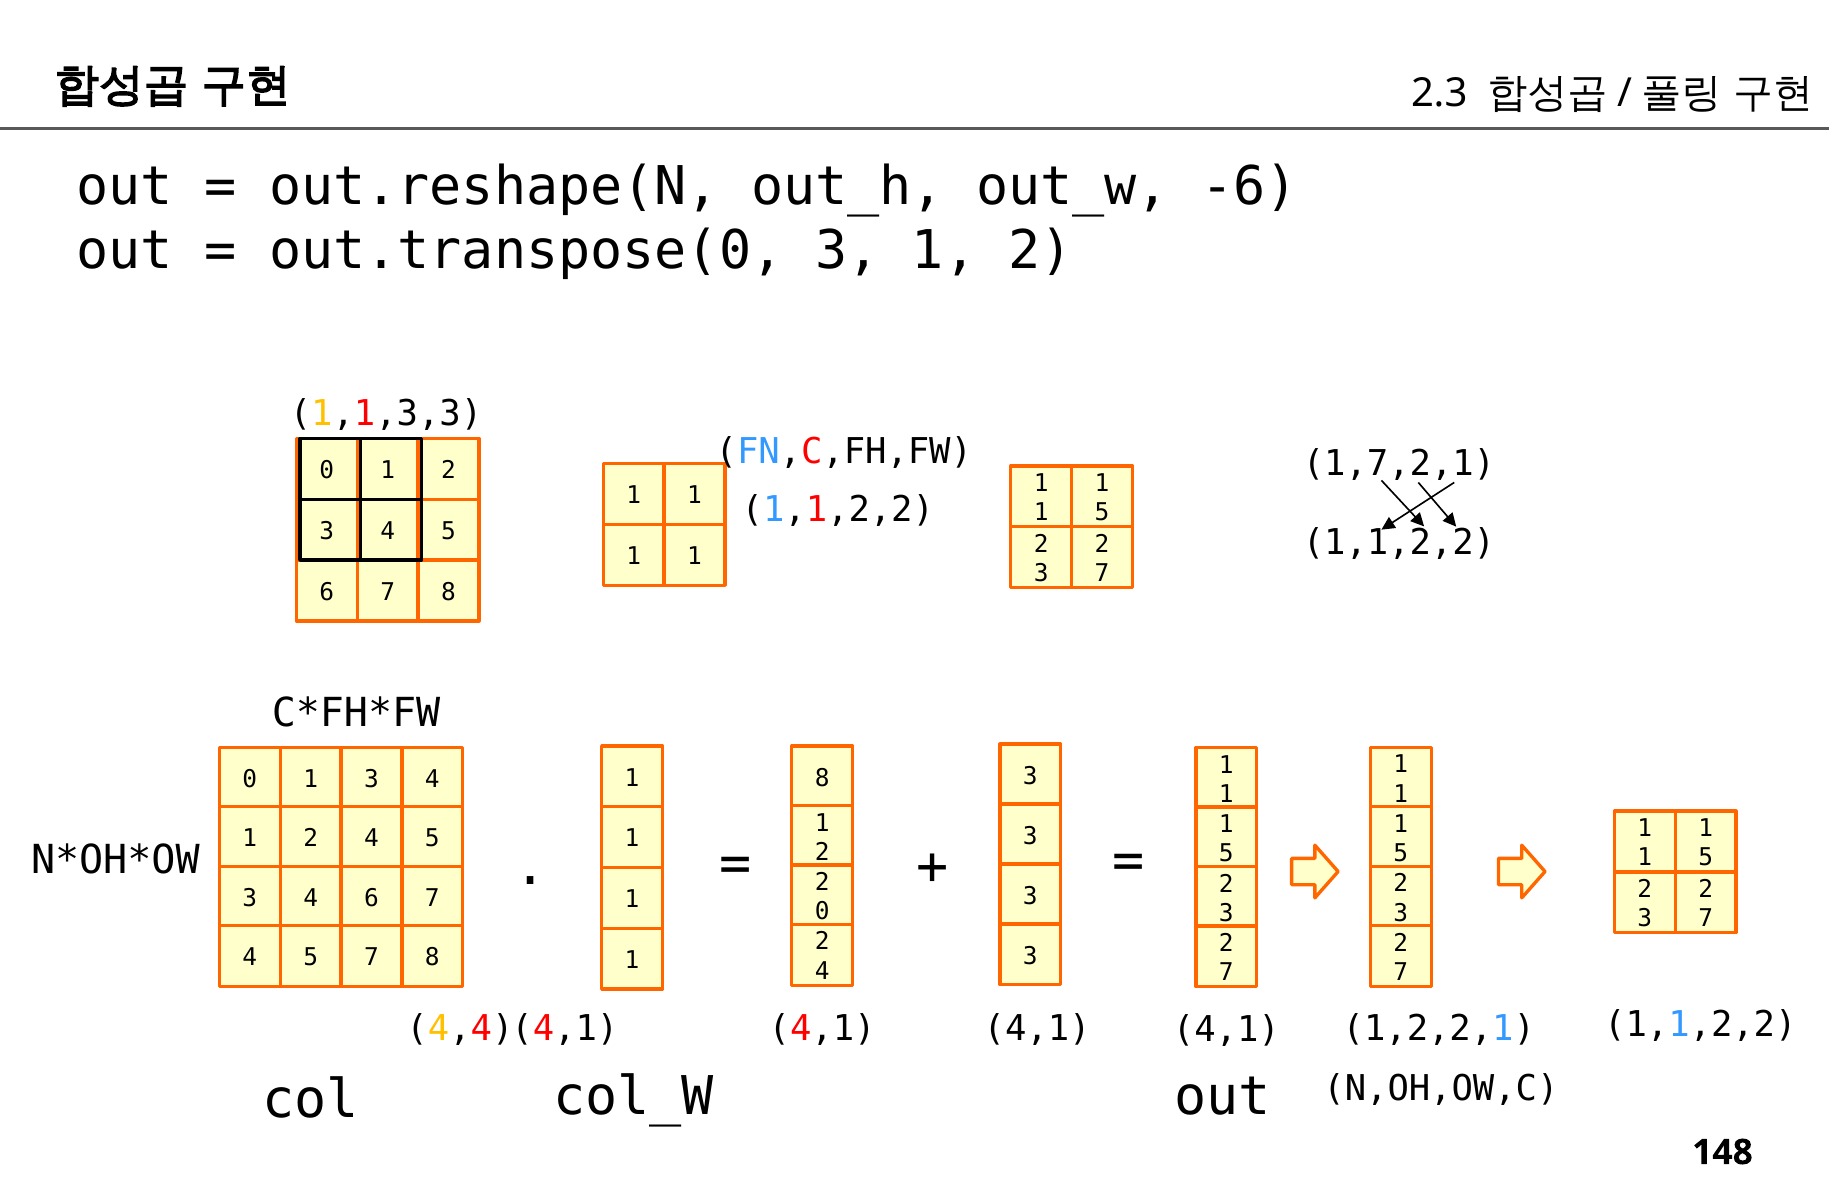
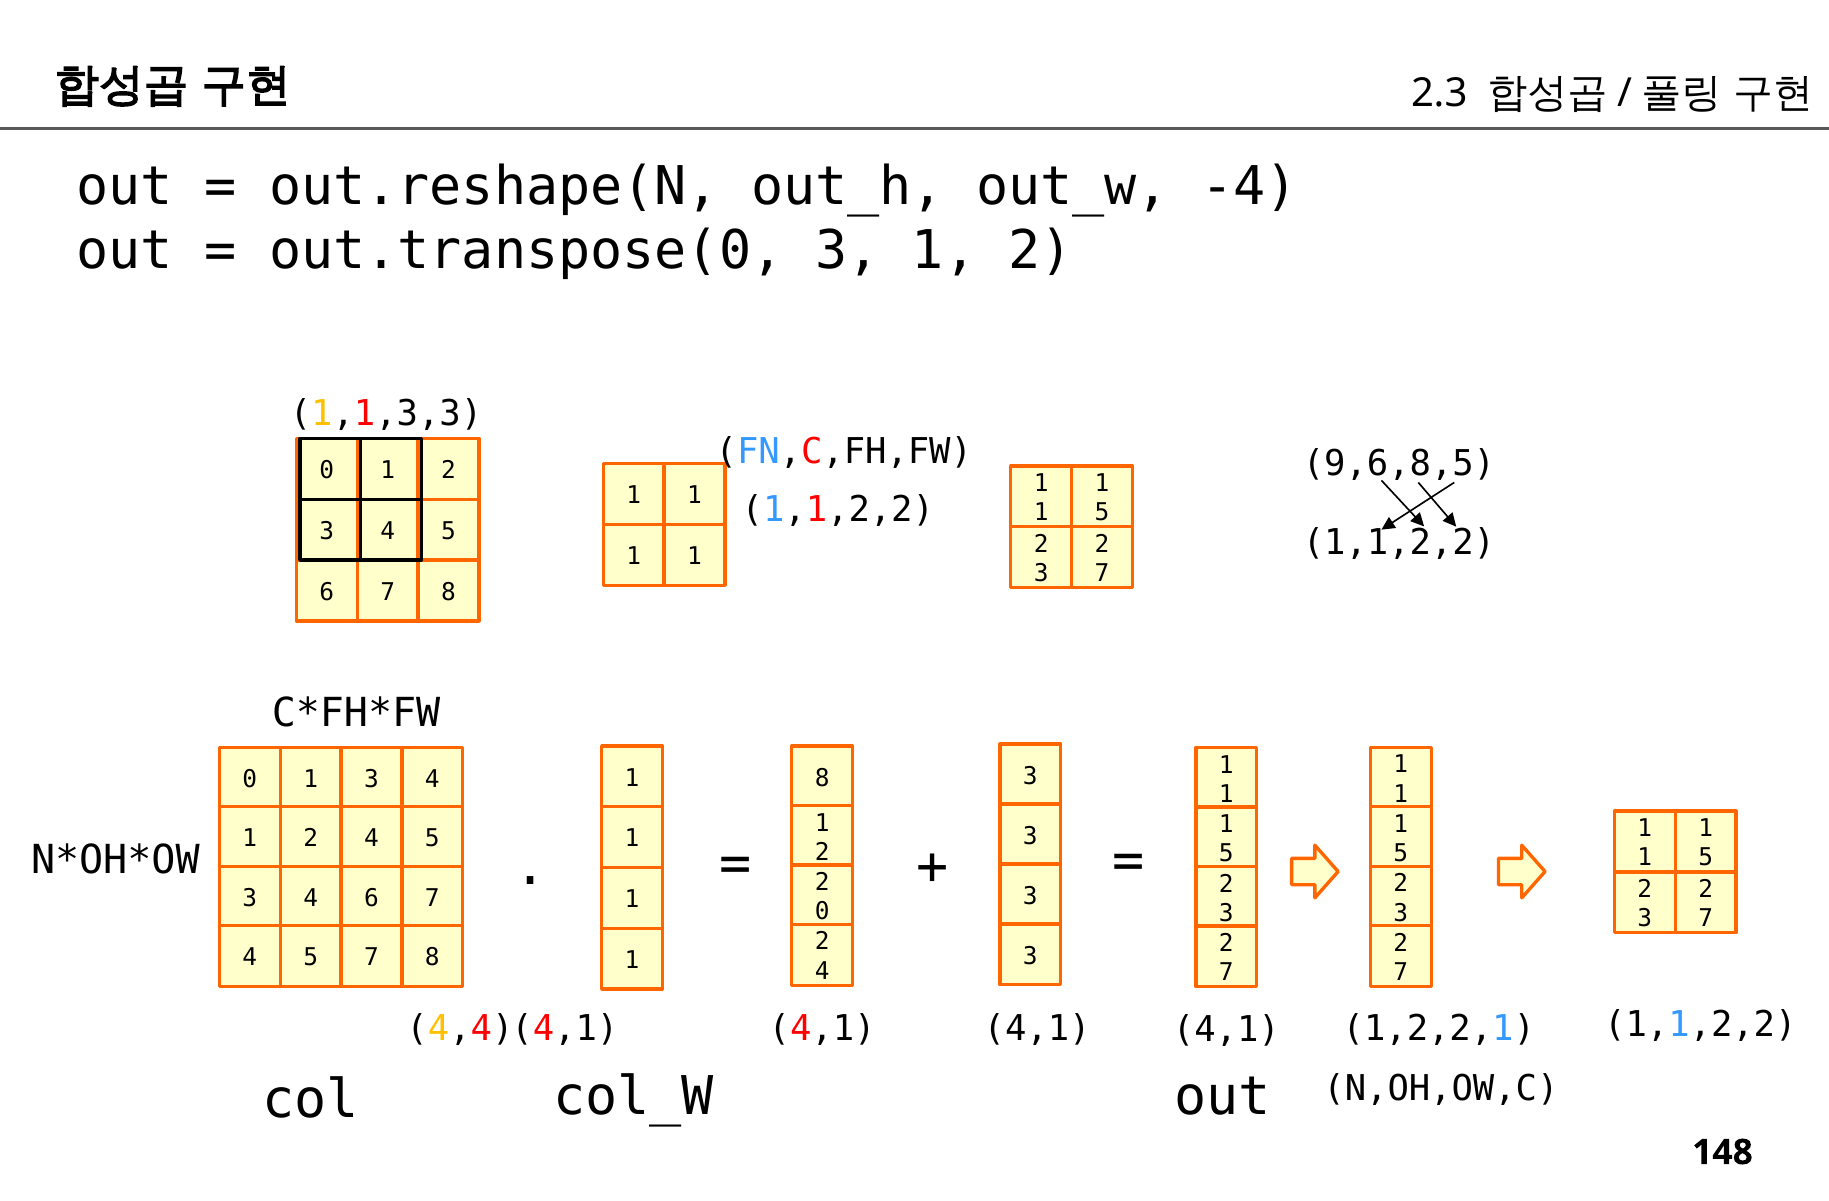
-6: -6 -> -4
1,7,2,1: 1,7,2,1 -> 9,6,8,5
